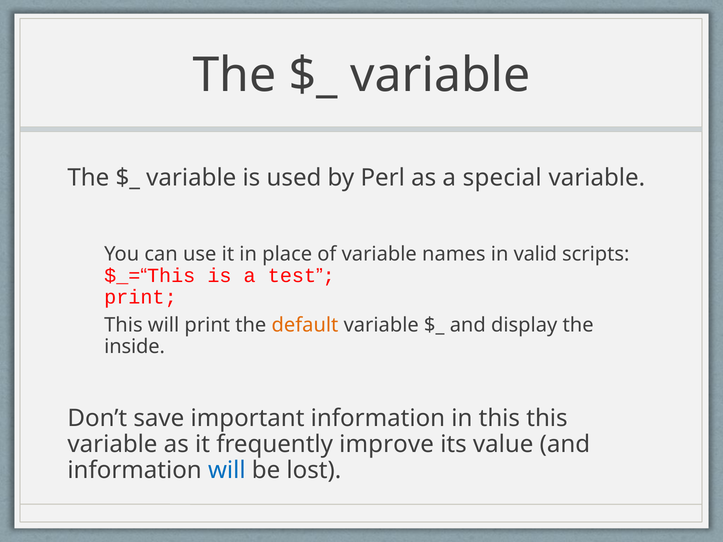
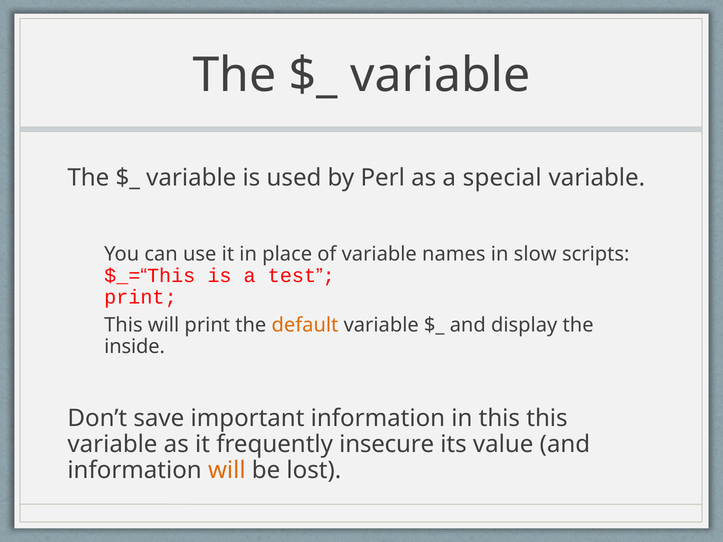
valid: valid -> slow
improve: improve -> insecure
will at (227, 471) colour: blue -> orange
